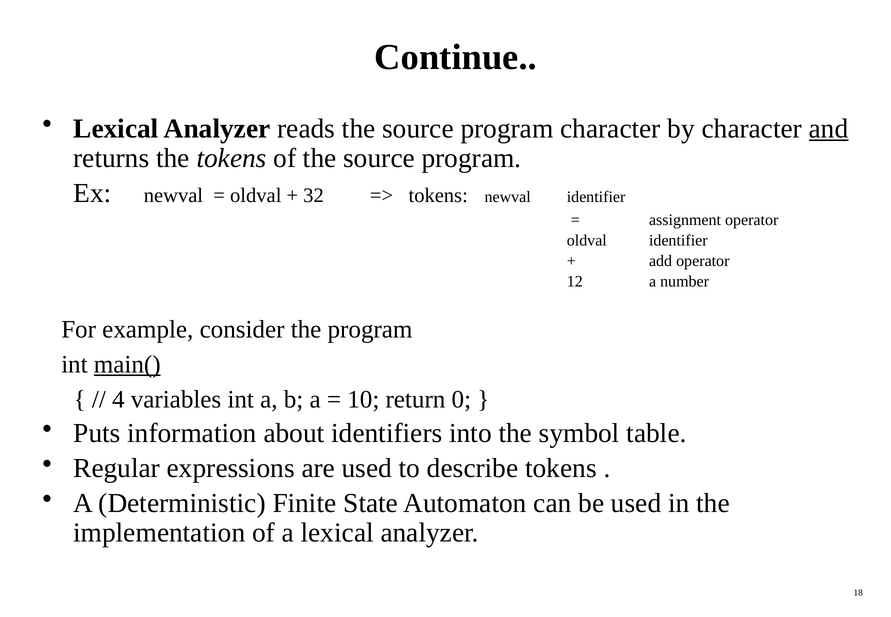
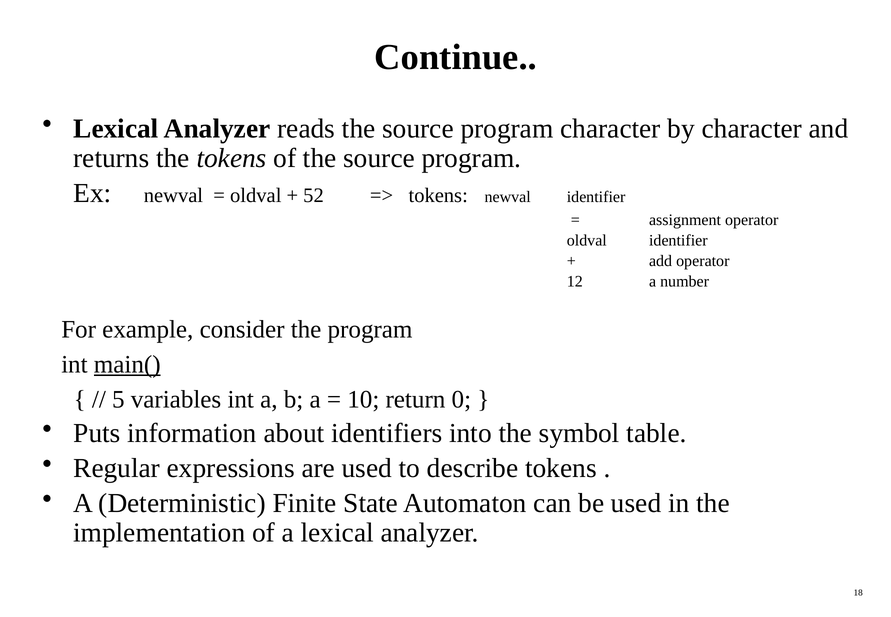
and underline: present -> none
32: 32 -> 52
4: 4 -> 5
